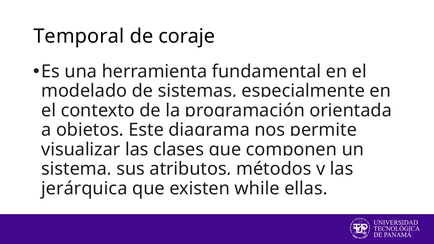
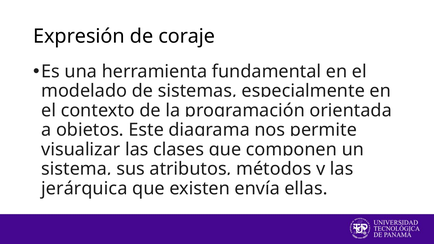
Temporal: Temporal -> Expresión
while: while -> envía
